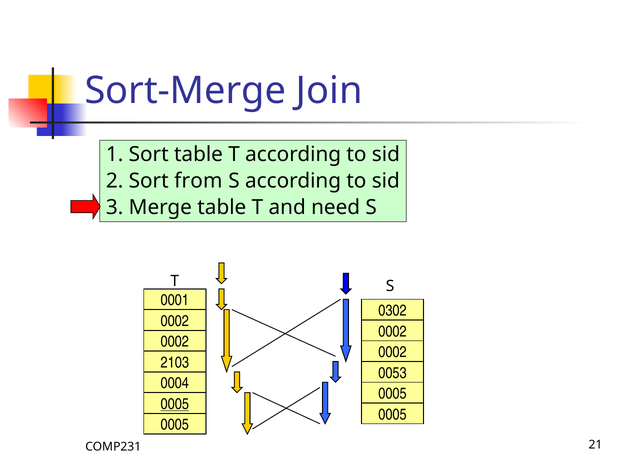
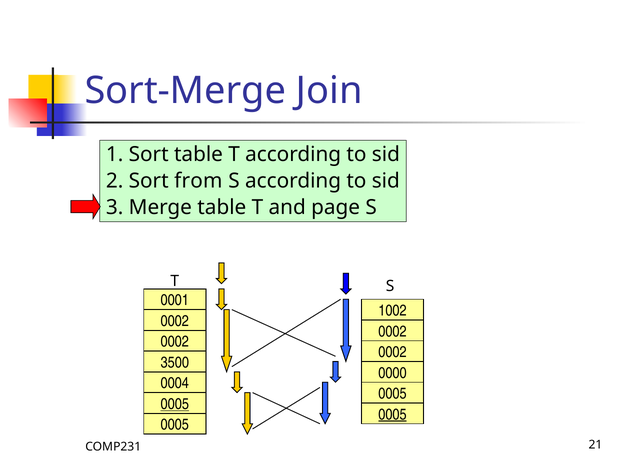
need: need -> page
0302: 0302 -> 1002
2103: 2103 -> 3500
0053: 0053 -> 0000
0005 at (392, 414) underline: none -> present
